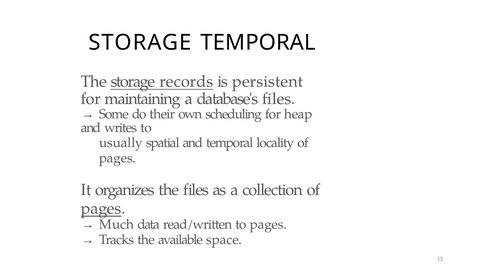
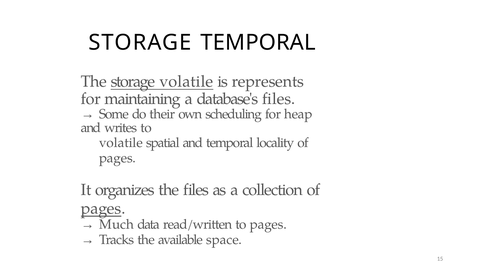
storage records: records -> volatile
persistent: persistent -> represents
usually at (121, 143): usually -> volatile
